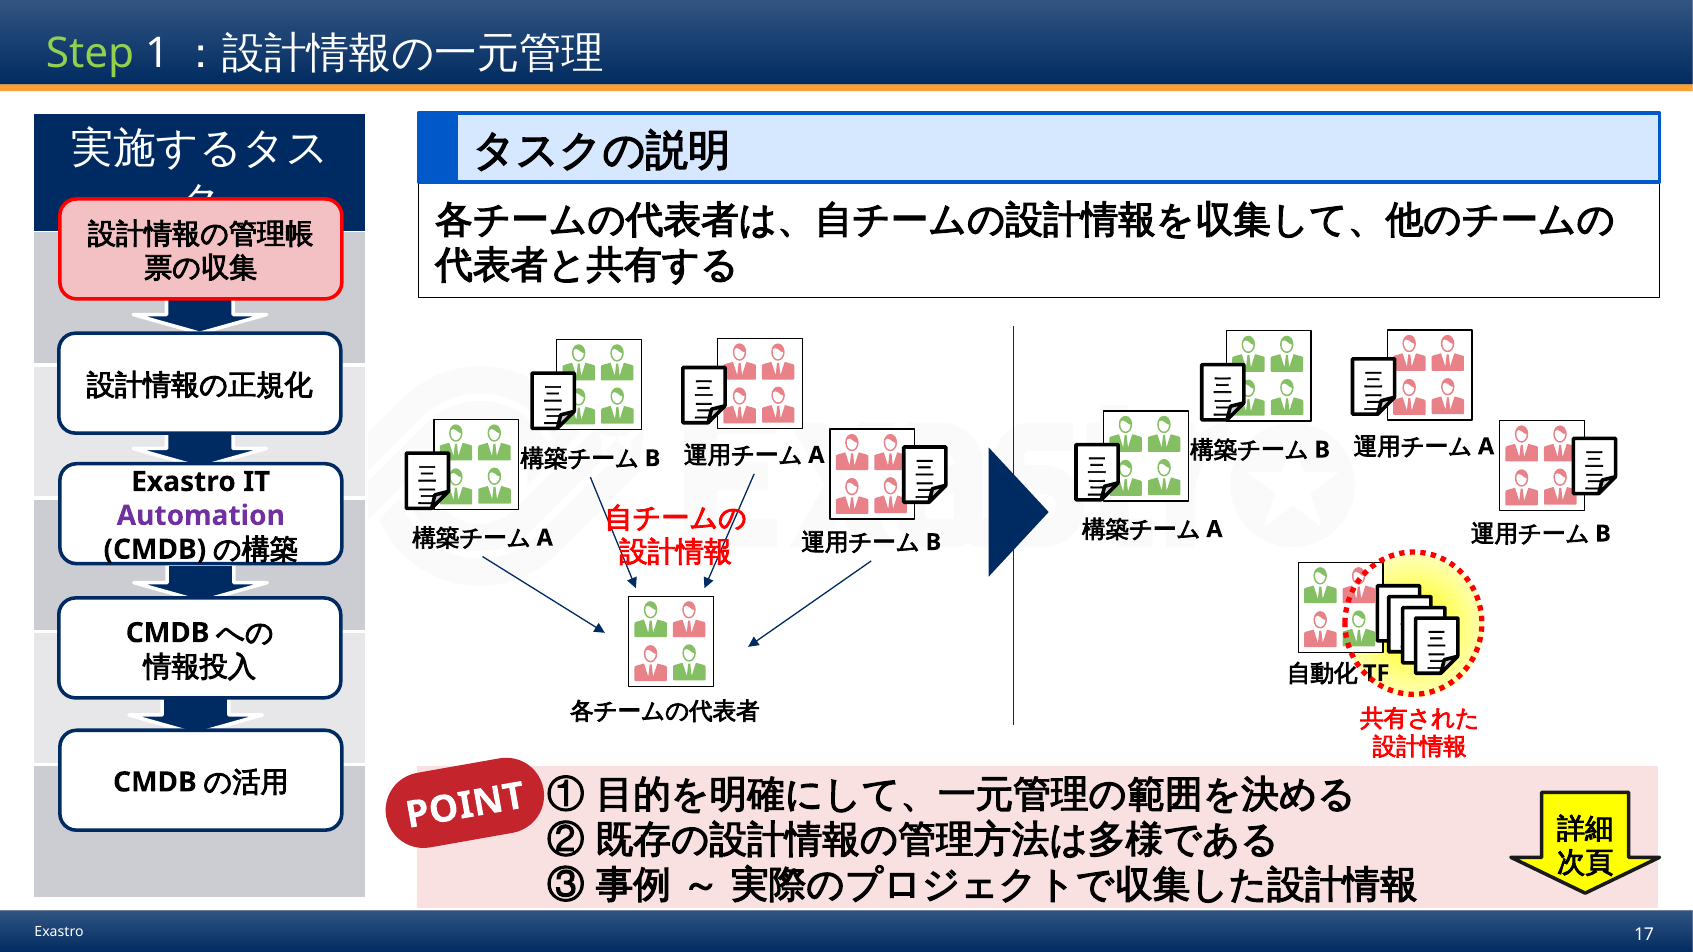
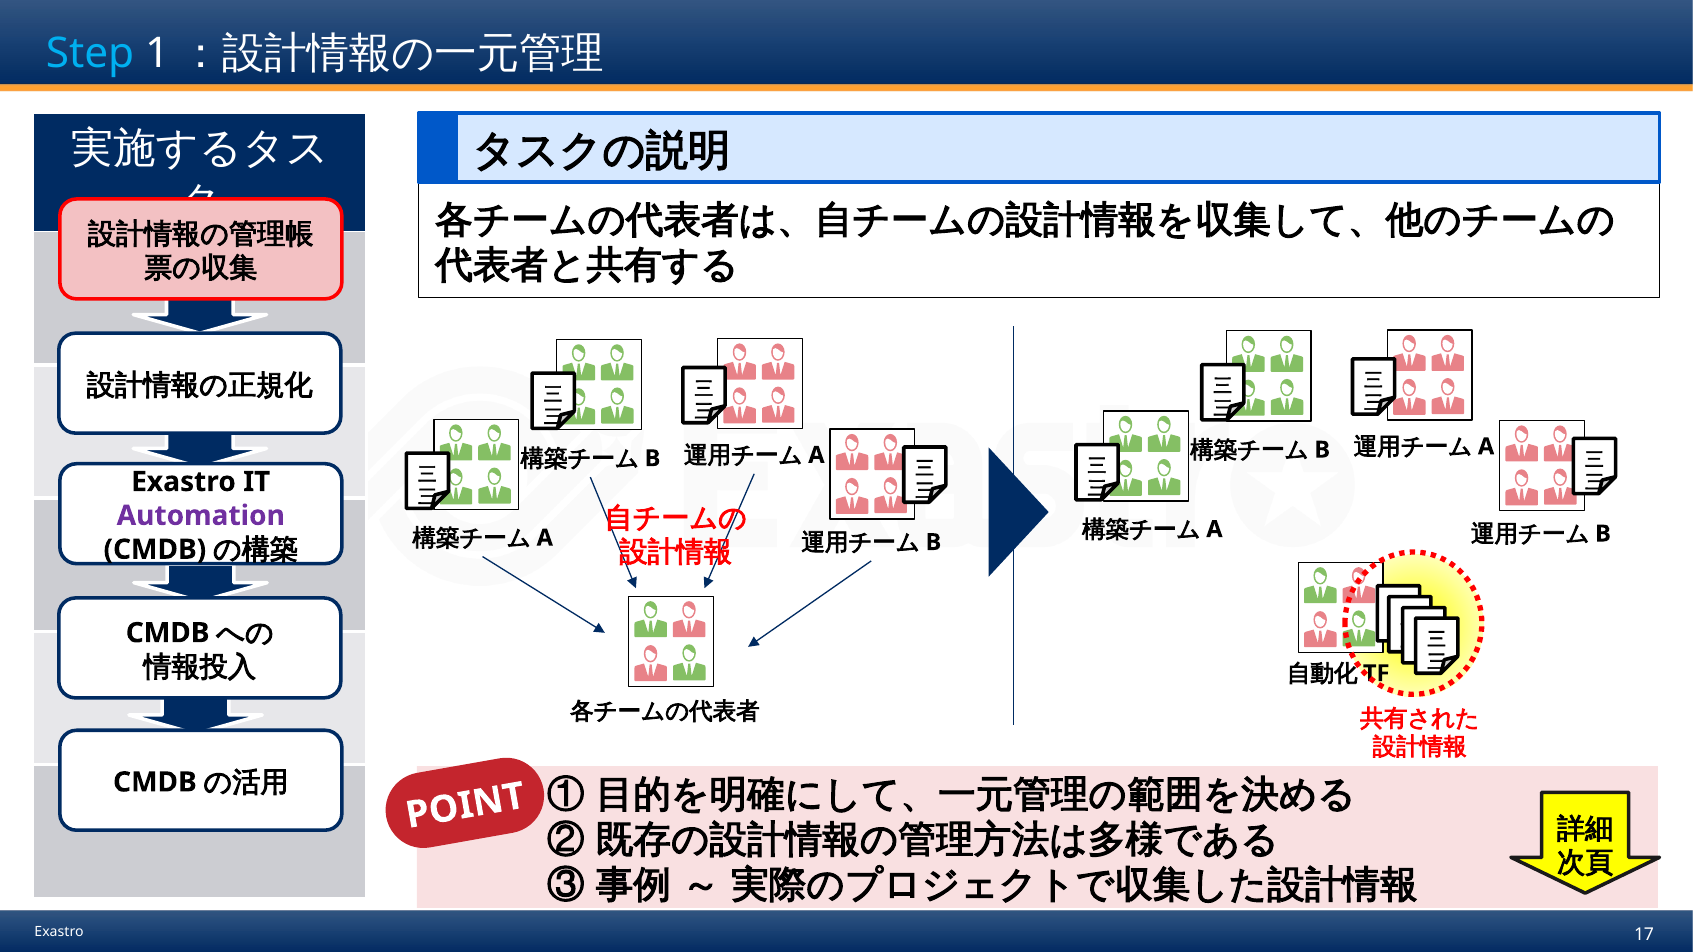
Step colour: light green -> light blue
